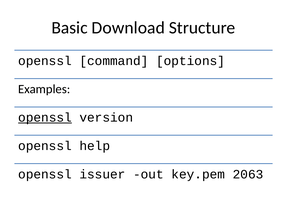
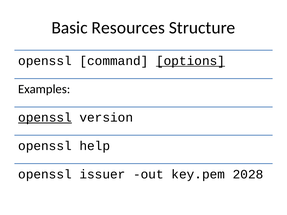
Download: Download -> Resources
options underline: none -> present
2063: 2063 -> 2028
